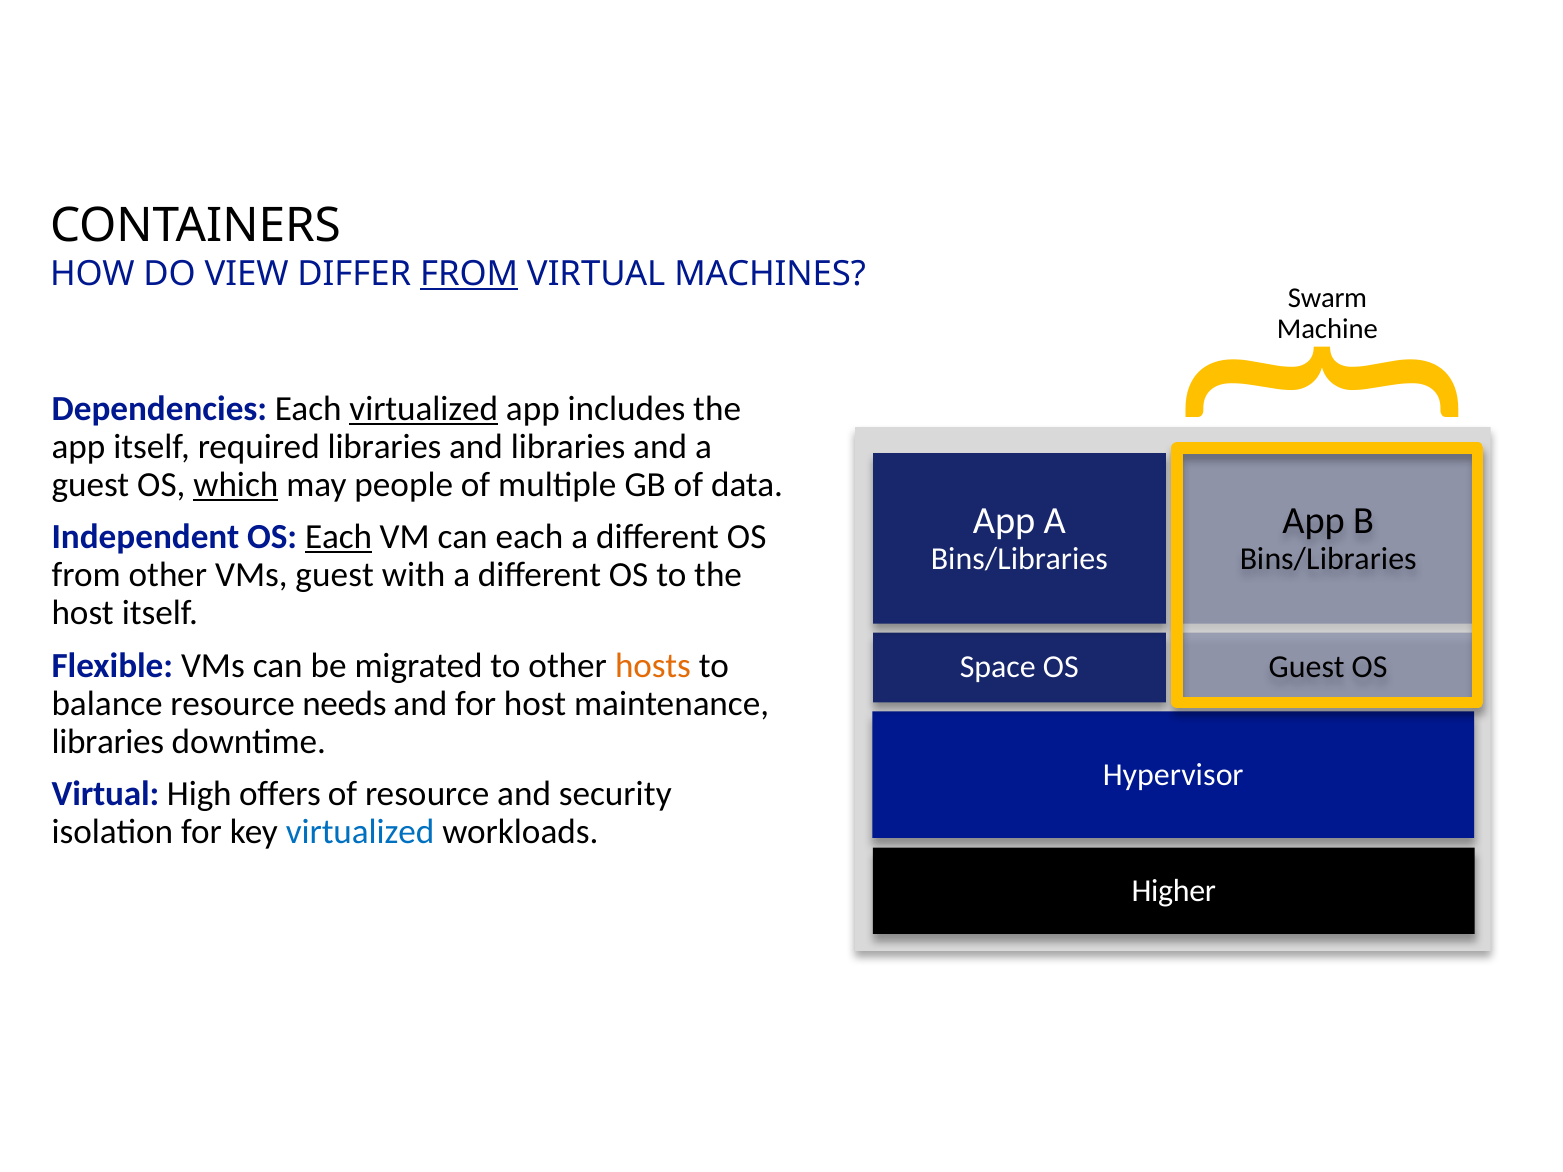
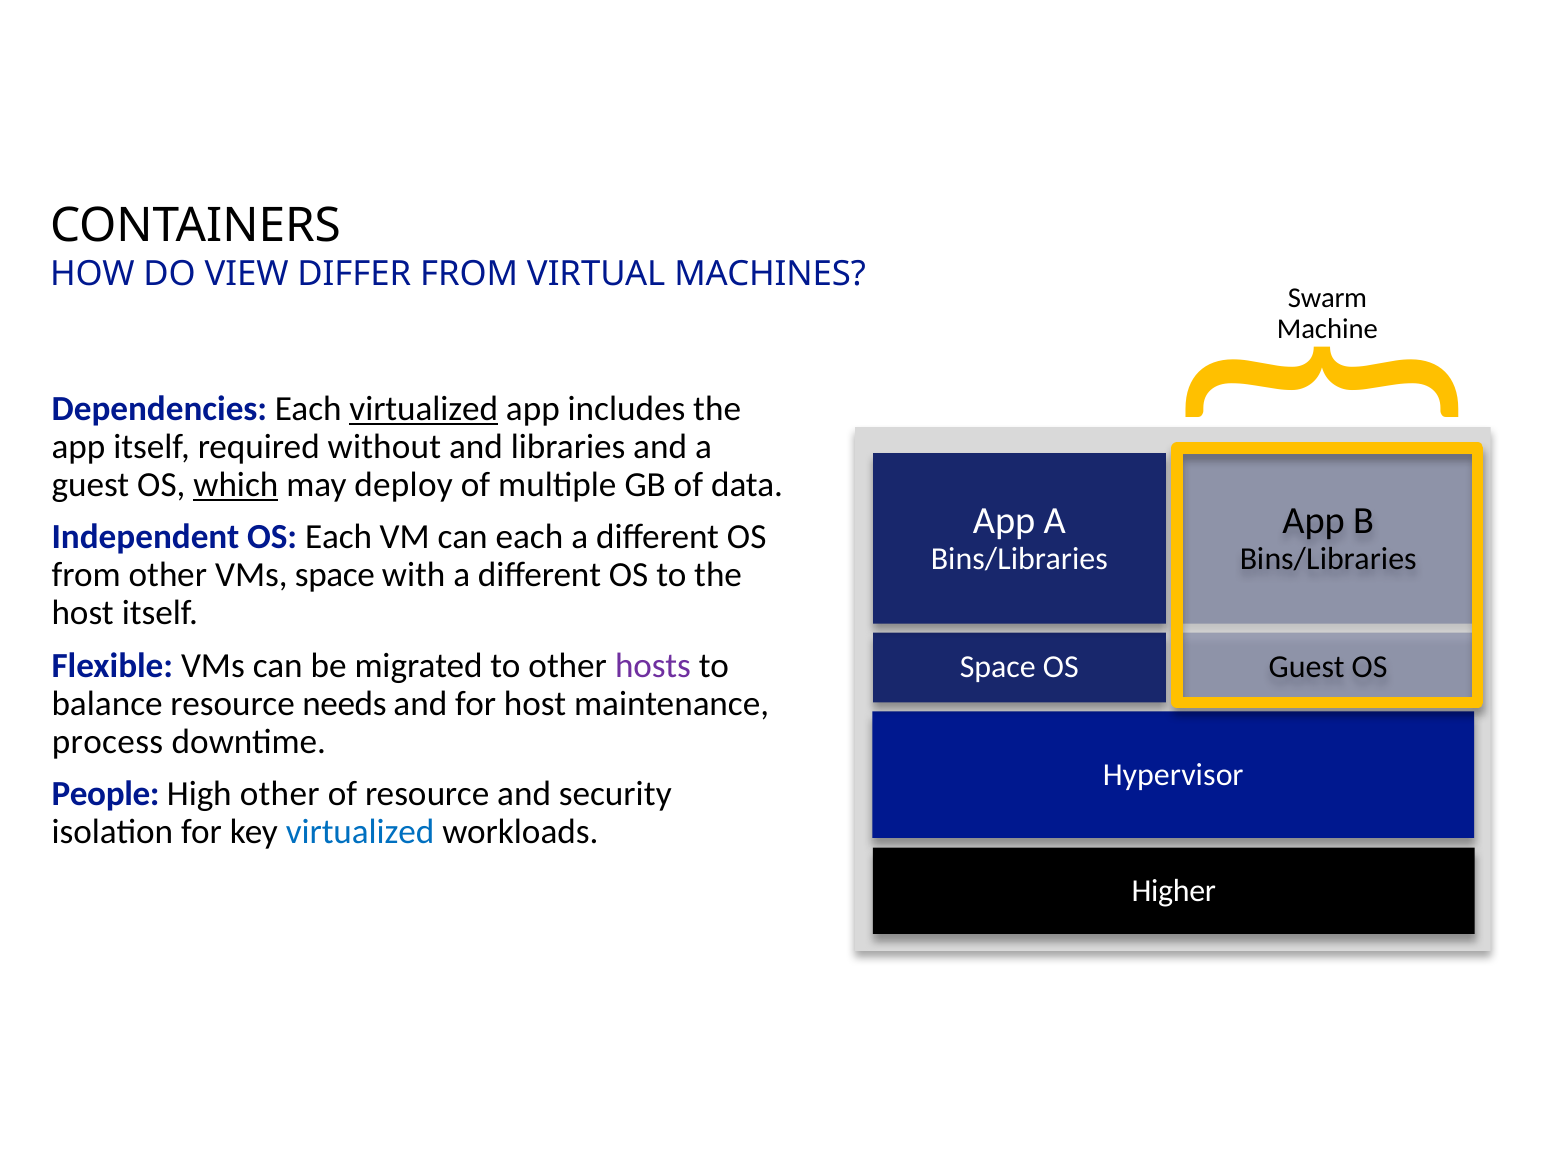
FROM at (469, 274) underline: present -> none
required libraries: libraries -> without
people: people -> deploy
Each at (339, 537) underline: present -> none
VMs guest: guest -> space
hosts colour: orange -> purple
libraries at (108, 742): libraries -> process
Virtual at (105, 794): Virtual -> People
High offers: offers -> other
